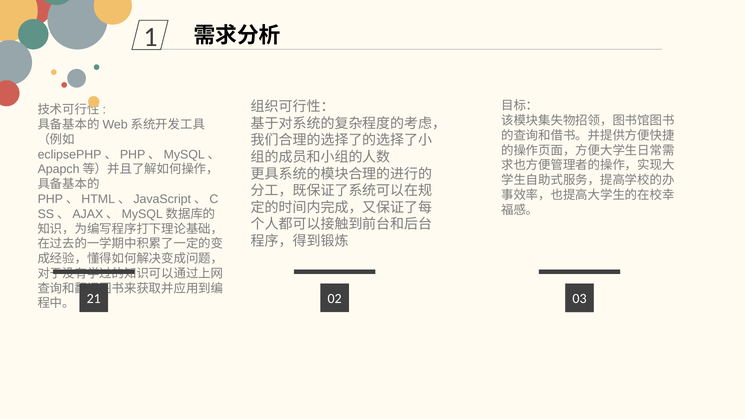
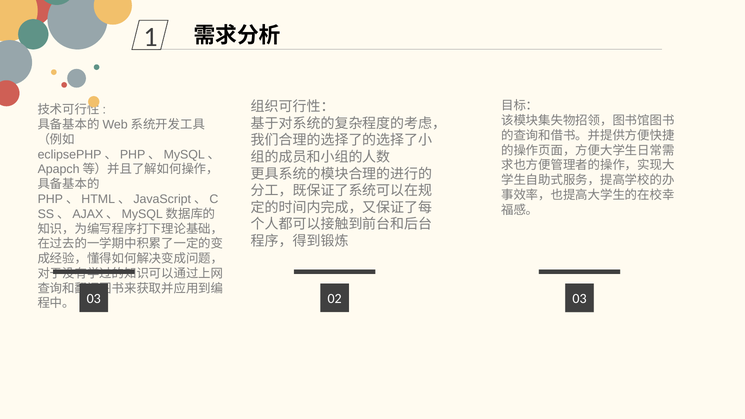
21 at (94, 299): 21 -> 03
